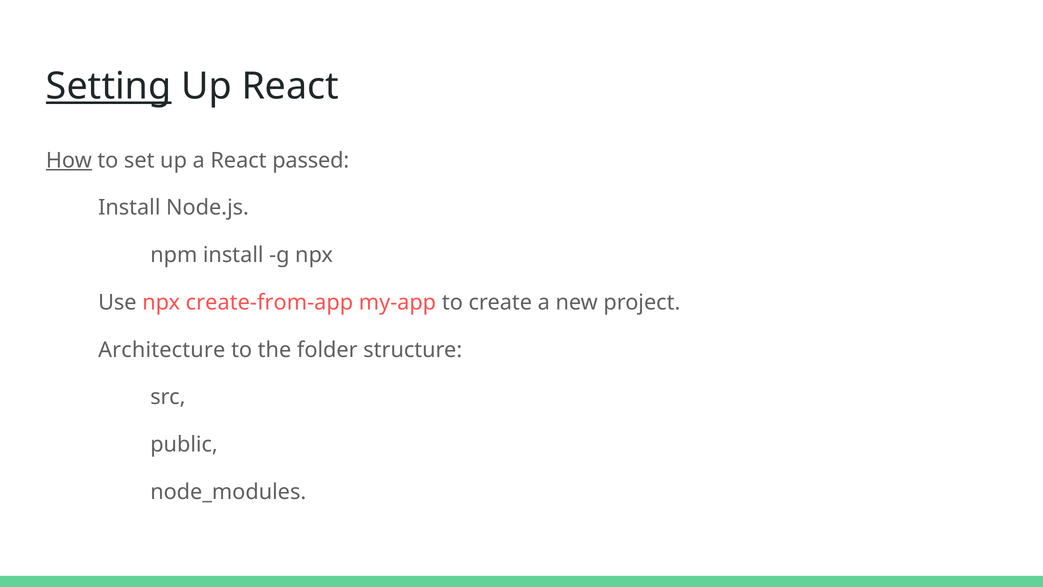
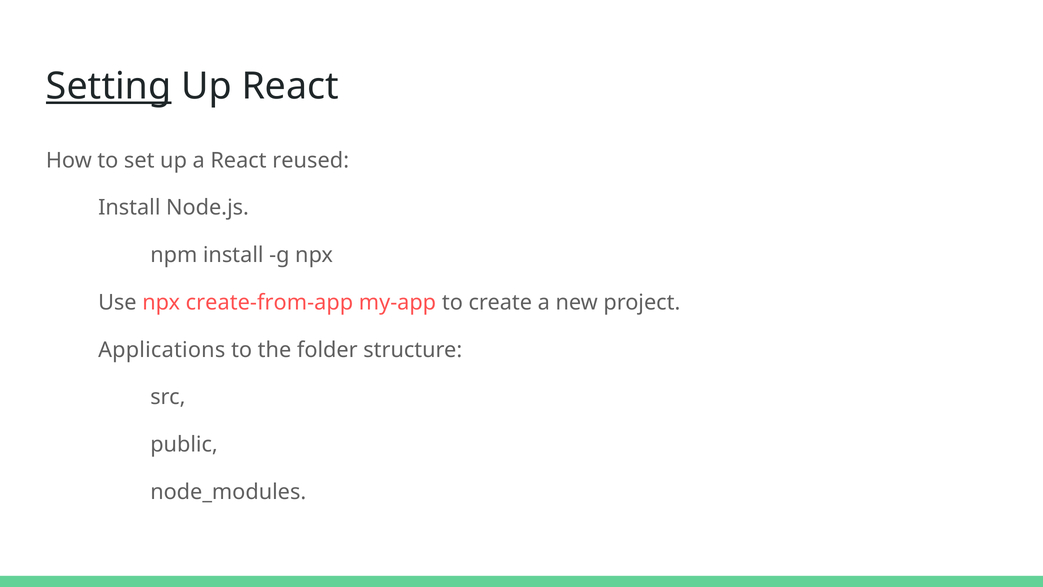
How underline: present -> none
passed: passed -> reused
Architecture: Architecture -> Applications
